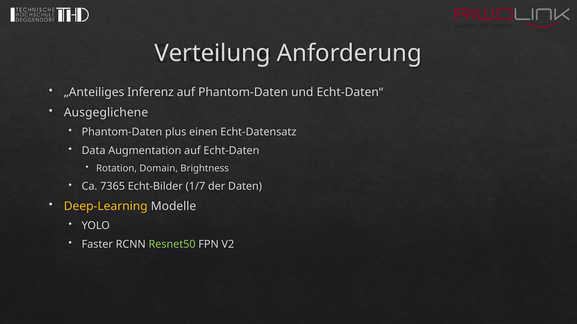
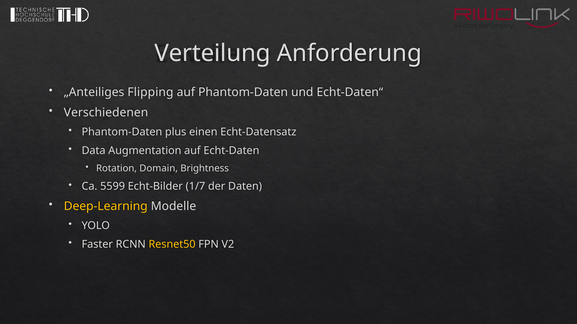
Inferenz: Inferenz -> Flipping
Ausgeglichene: Ausgeglichene -> Verschiedenen
7365: 7365 -> 5599
Resnet50 colour: light green -> yellow
